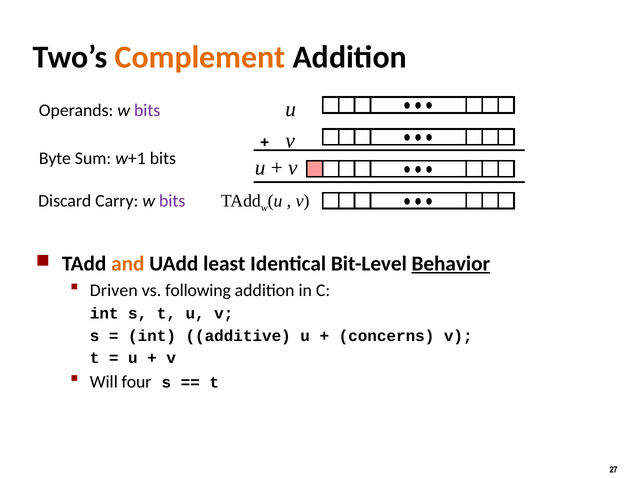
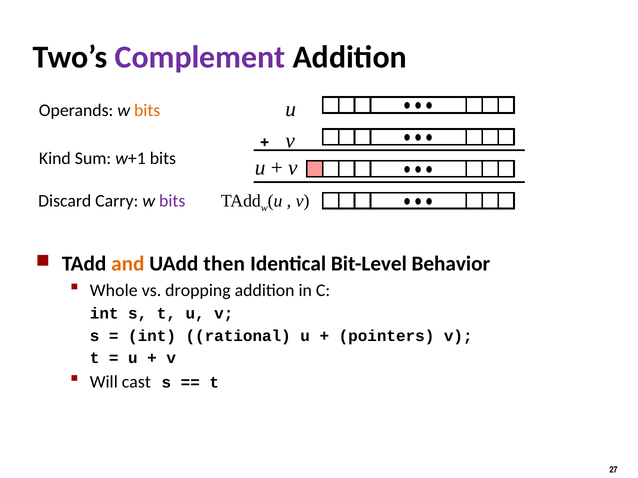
Complement colour: orange -> purple
bits at (147, 111) colour: purple -> orange
Byte: Byte -> Kind
least: least -> then
Behavior underline: present -> none
Driven: Driven -> Whole
following: following -> dropping
additive: additive -> rational
concerns: concerns -> pointers
four: four -> cast
